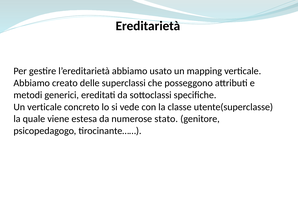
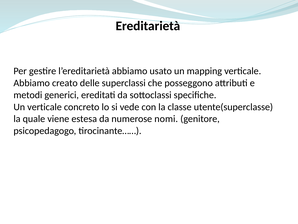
stato: stato -> nomi
